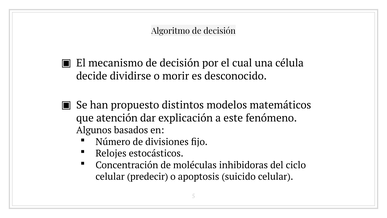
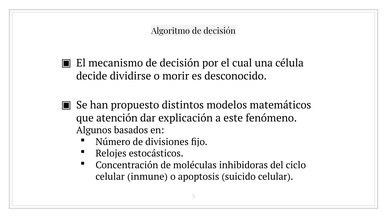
predecir: predecir -> inmune
